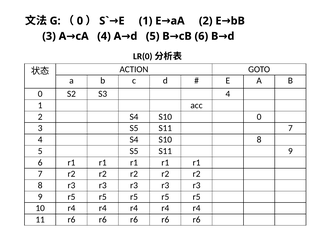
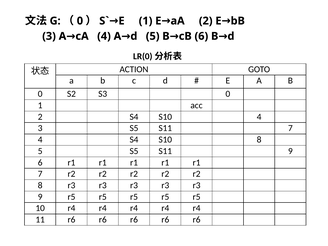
S3 4: 4 -> 0
S10 0: 0 -> 4
